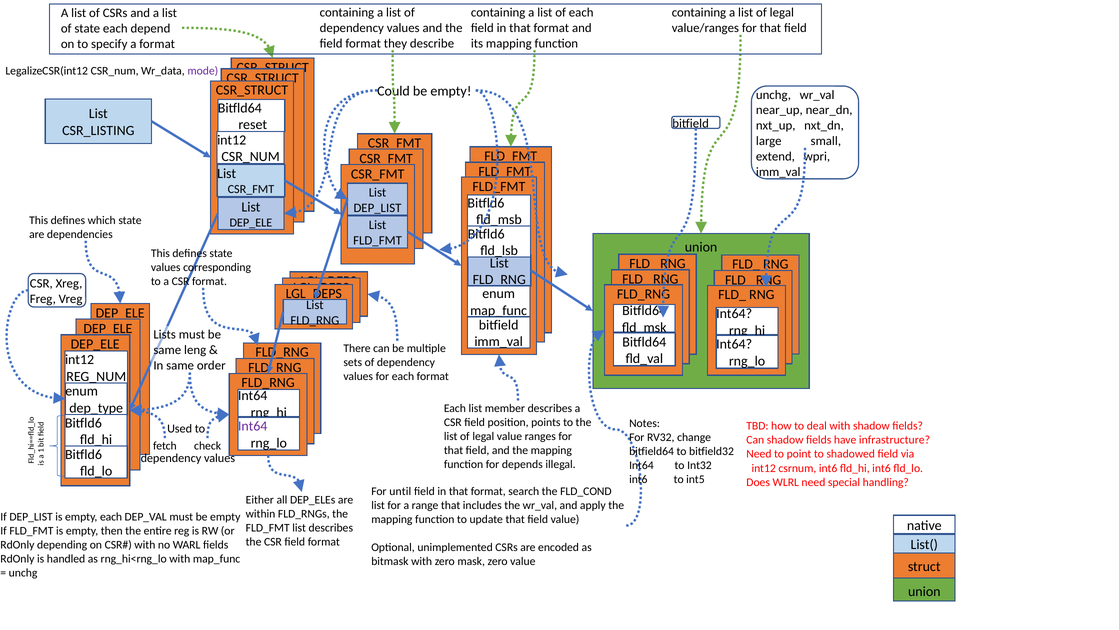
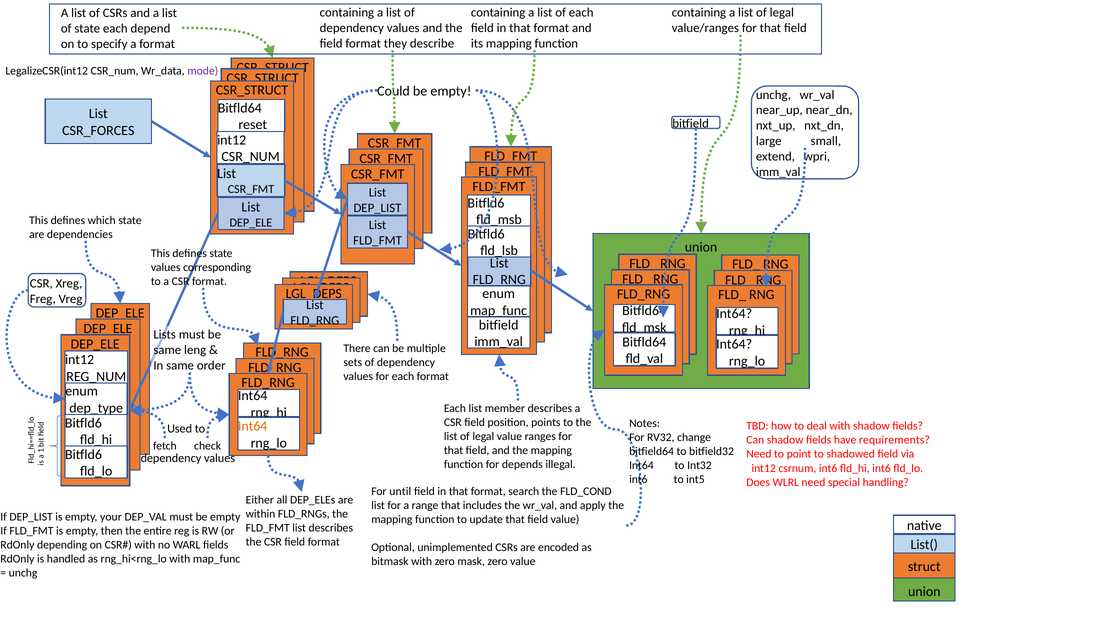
CSR_LISTING: CSR_LISTING -> CSR_FORCES
Int64 at (253, 426) colour: purple -> orange
infrastructure: infrastructure -> requirements
empty each: each -> your
